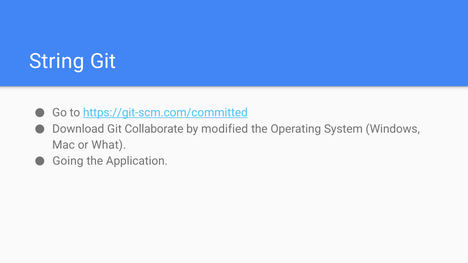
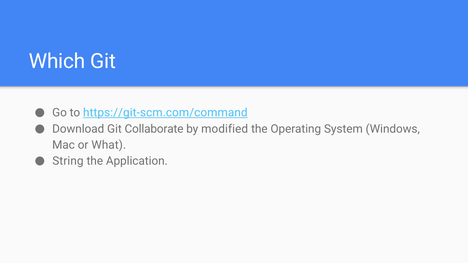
String: String -> Which
https://git-scm.com/committed: https://git-scm.com/committed -> https://git-scm.com/command
Going: Going -> String
